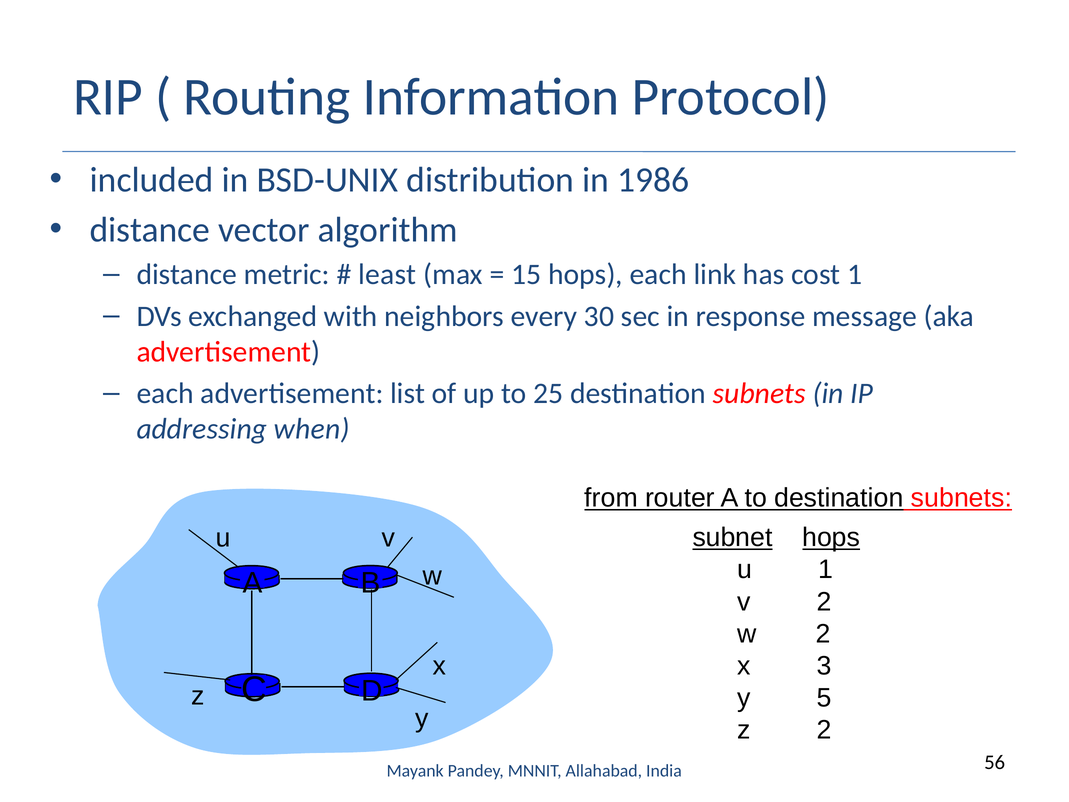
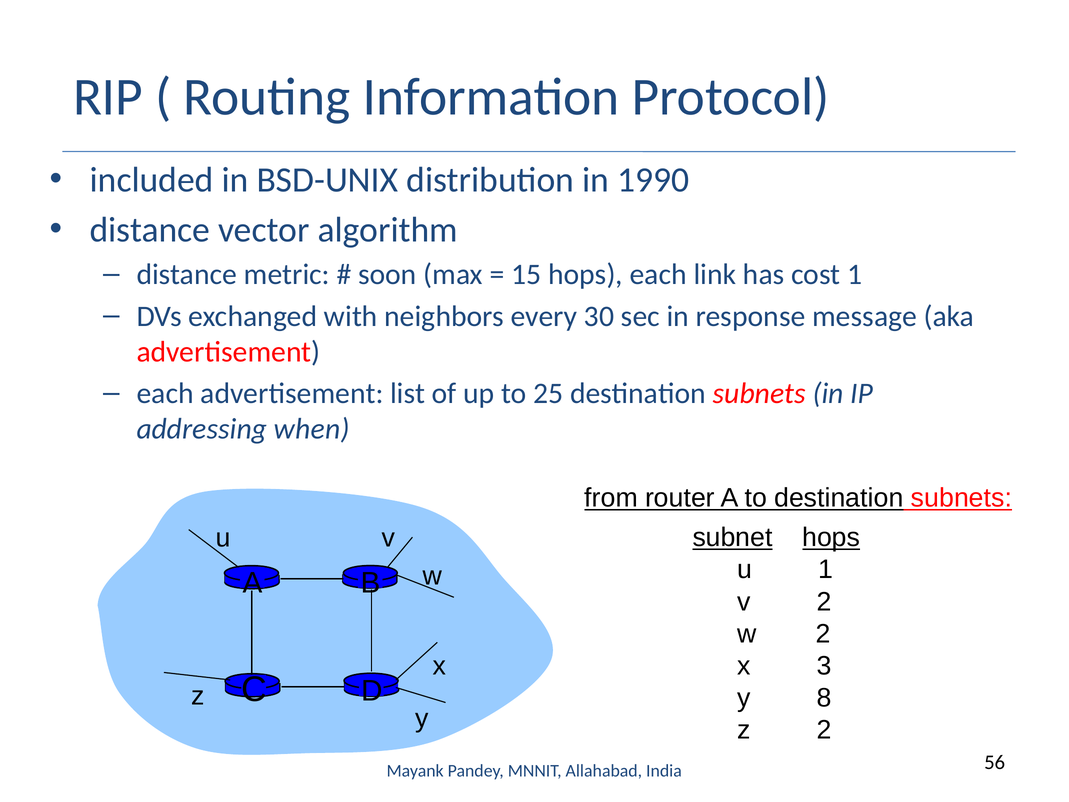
1986: 1986 -> 1990
least: least -> soon
5: 5 -> 8
